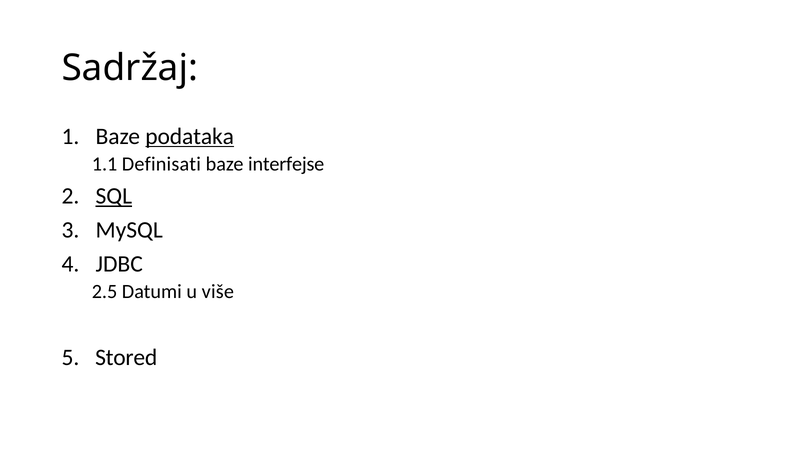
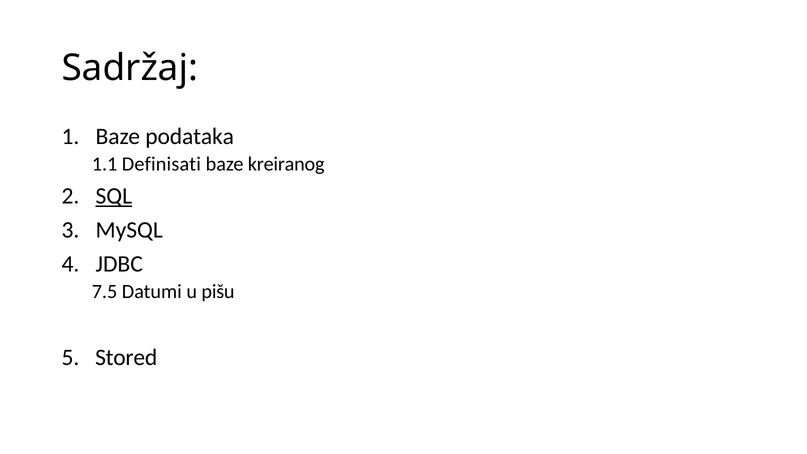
podataka underline: present -> none
interfejse: interfejse -> kreiranog
2.5: 2.5 -> 7.5
više: više -> pišu
